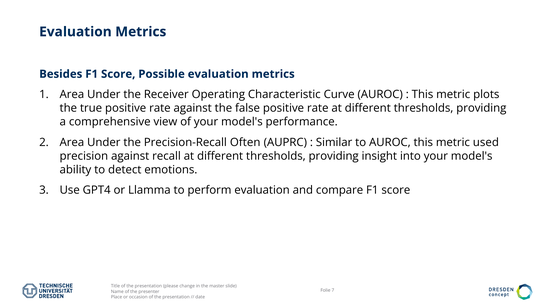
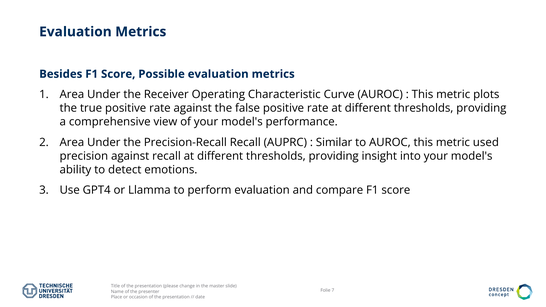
Precision-Recall Often: Often -> Recall
